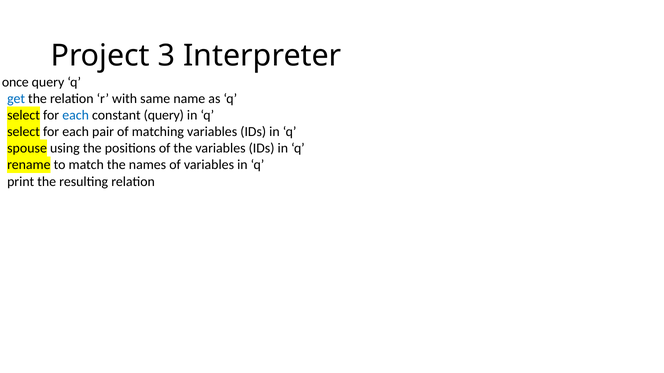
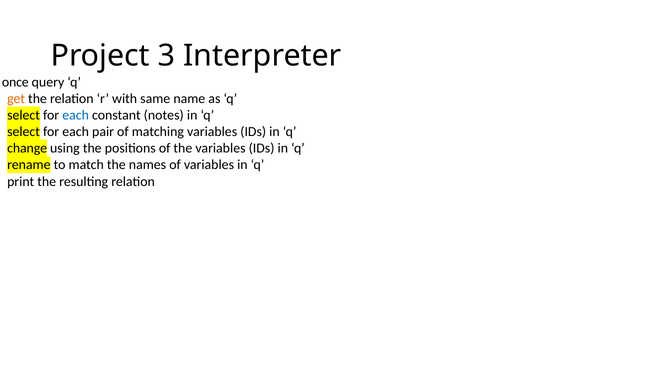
get colour: blue -> orange
constant query: query -> notes
spouse: spouse -> change
